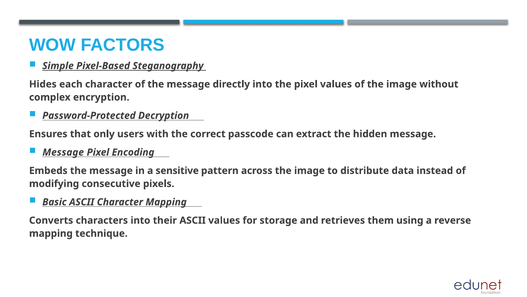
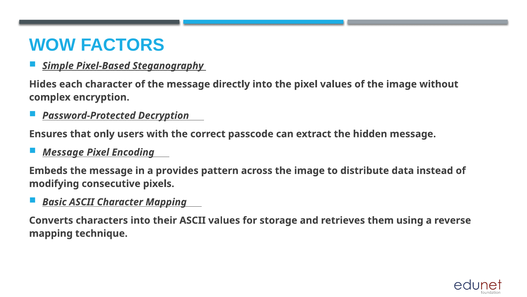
sensitive: sensitive -> provides
